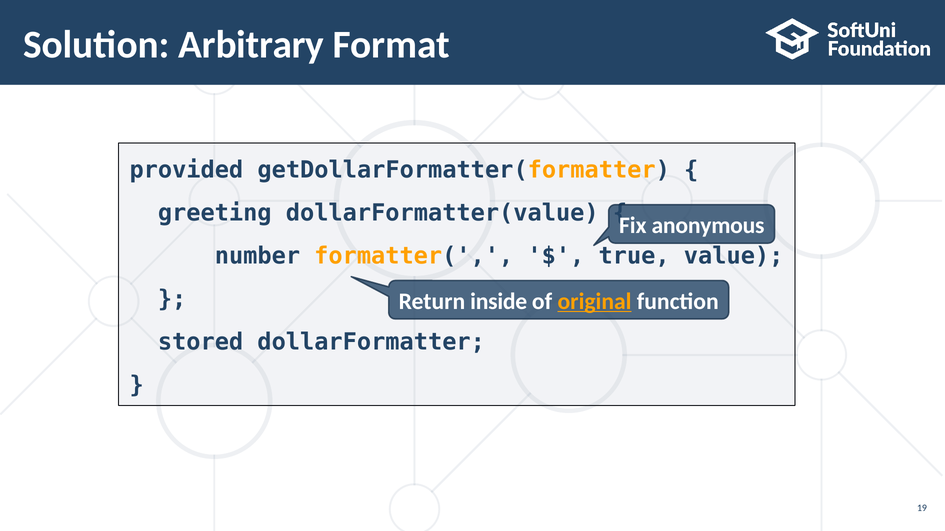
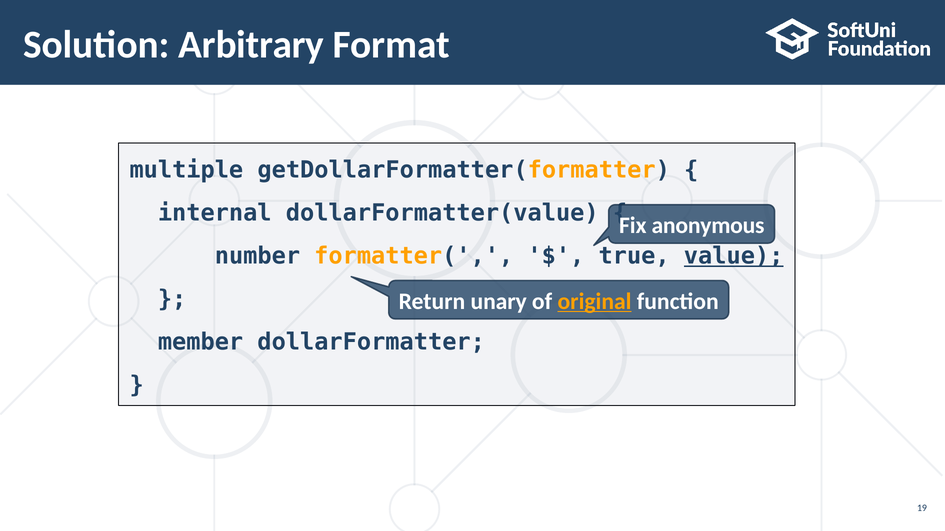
provided: provided -> multiple
greeting: greeting -> internal
value underline: none -> present
inside: inside -> unary
stored: stored -> member
